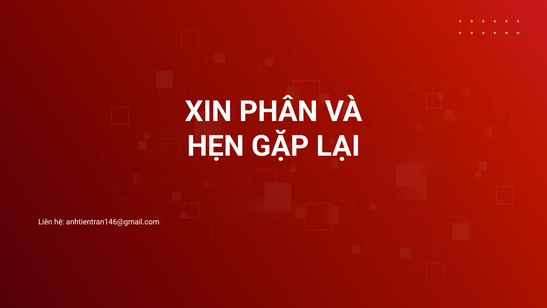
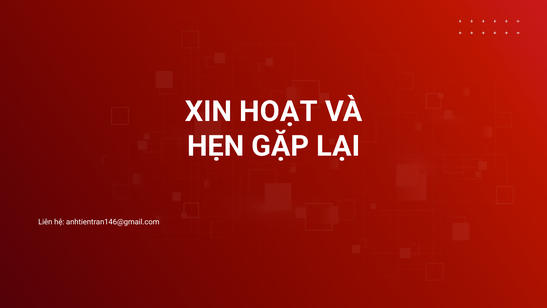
PHÂN: PHÂN -> HOẠT
